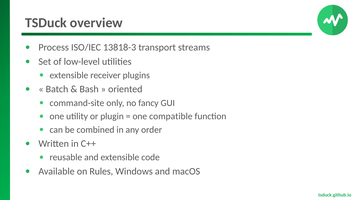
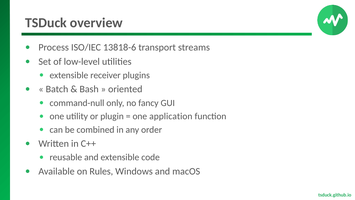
13818-3: 13818-3 -> 13818-6
command-site: command-site -> command-null
compatible: compatible -> application
